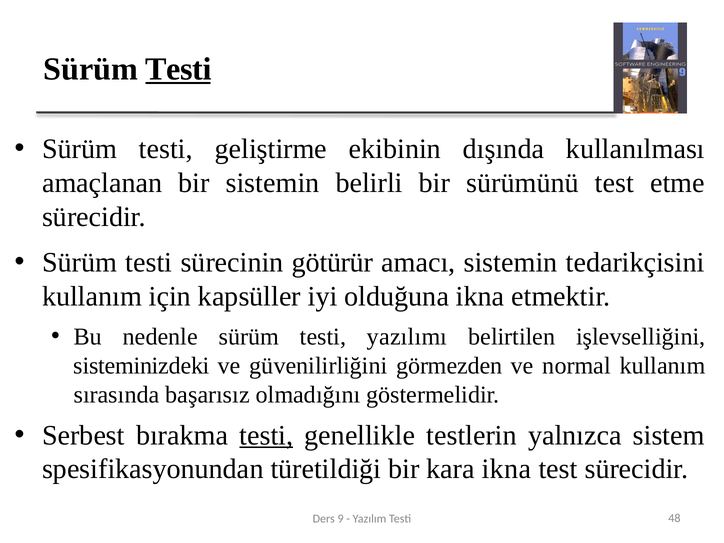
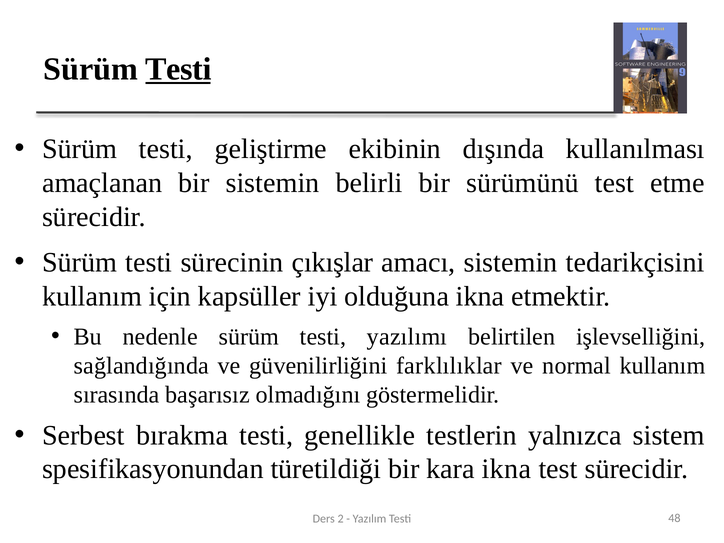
götürür: götürür -> çıkışlar
sisteminizdeki: sisteminizdeki -> sağlandığında
görmezden: görmezden -> farklılıklar
testi at (266, 435) underline: present -> none
9: 9 -> 2
